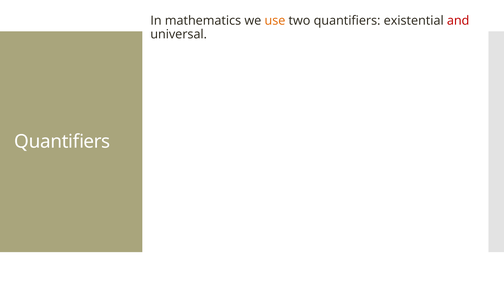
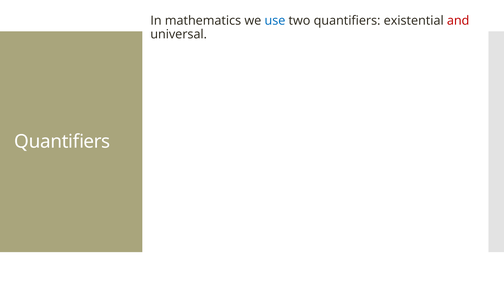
use colour: orange -> blue
